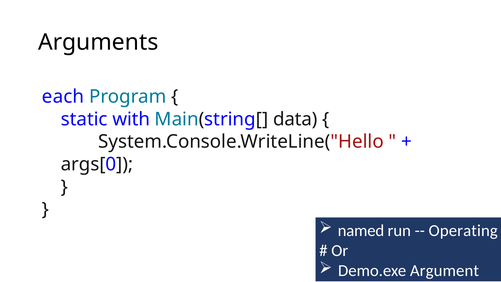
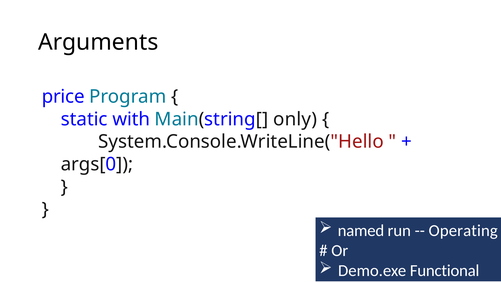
each: each -> price
data: data -> only
Argument: Argument -> Functional
